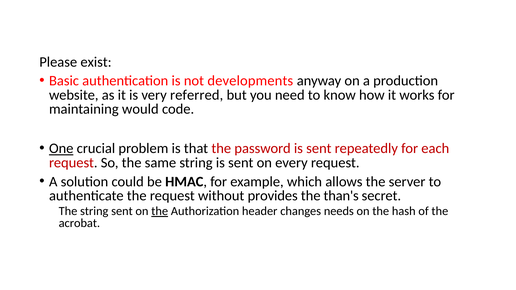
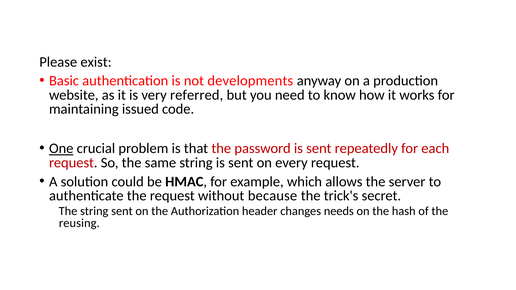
would: would -> issued
provides: provides -> because
than's: than's -> trick's
the at (160, 211) underline: present -> none
acrobat: acrobat -> reusing
